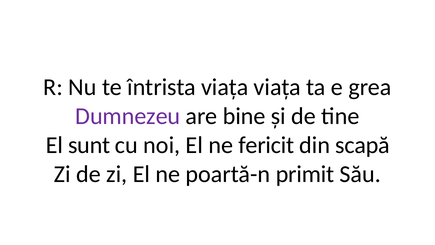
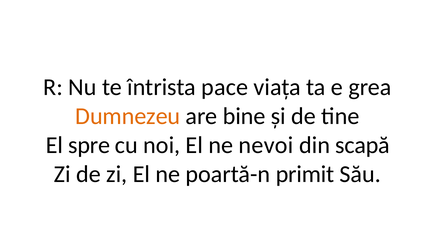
întrista viața: viața -> pace
Dumnezeu colour: purple -> orange
sunt: sunt -> spre
fericit: fericit -> nevoi
